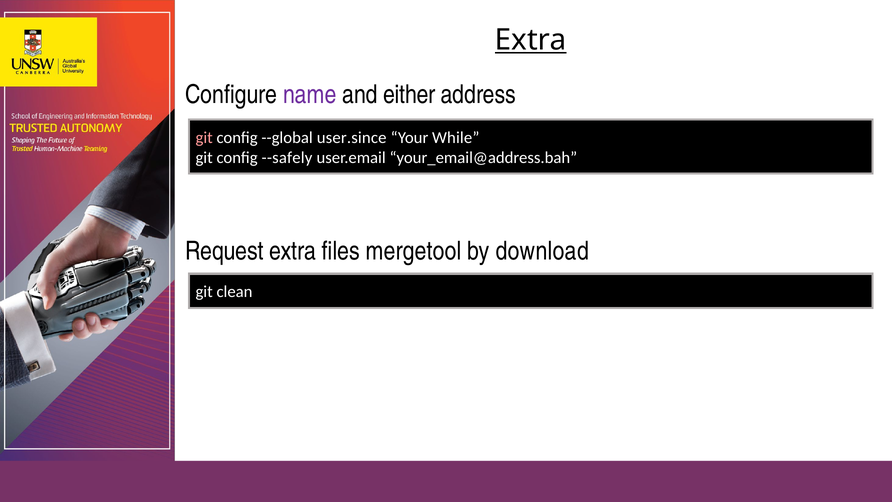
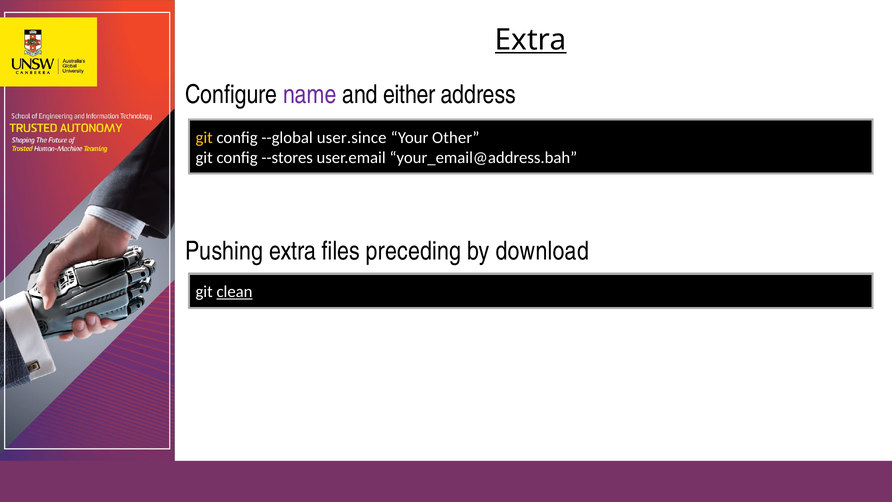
git at (204, 137) colour: pink -> yellow
While: While -> Other
--safely: --safely -> --stores
Request: Request -> Pushing
mergetool: mergetool -> preceding
clean underline: none -> present
